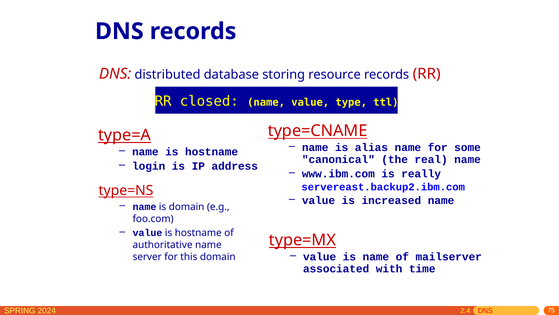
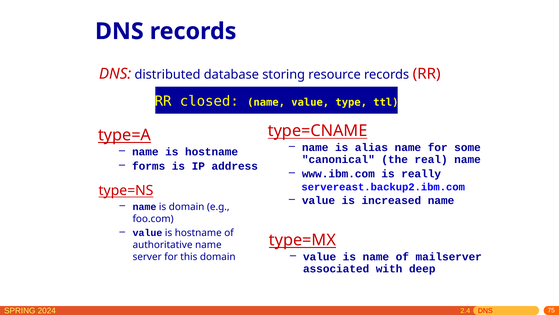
login: login -> forms
time: time -> deep
